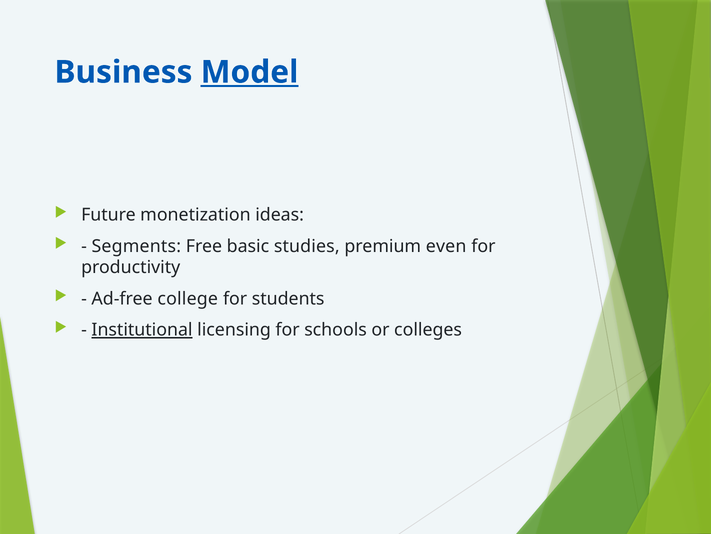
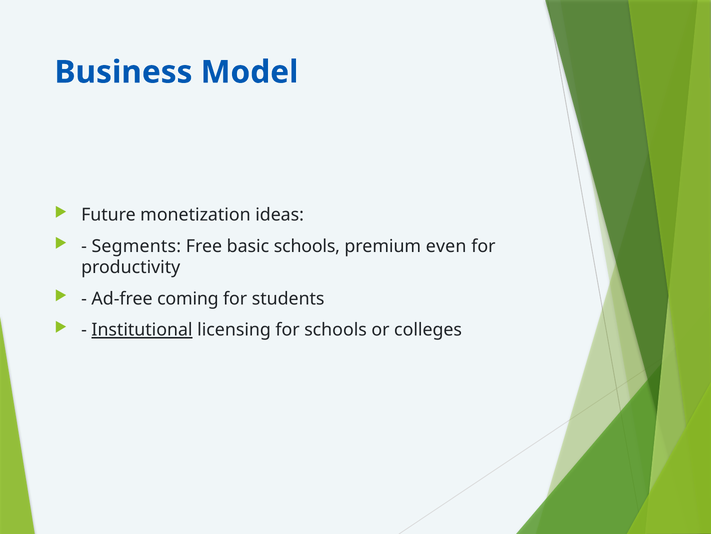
Model underline: present -> none
basic studies: studies -> schools
college: college -> coming
